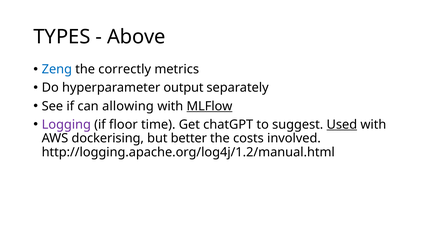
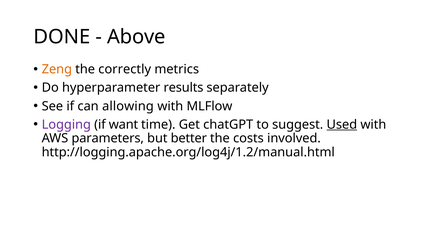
TYPES: TYPES -> DONE
Zeng colour: blue -> orange
output: output -> results
MLFlow underline: present -> none
floor: floor -> want
dockerising: dockerising -> parameters
